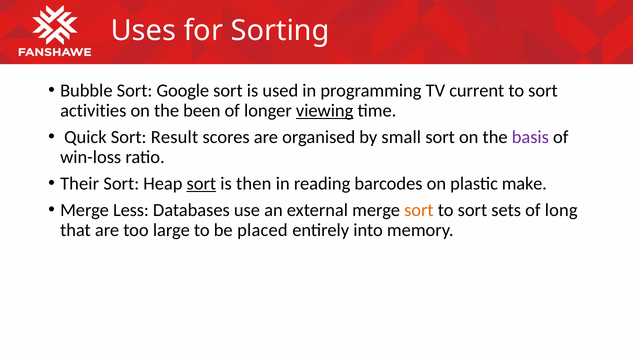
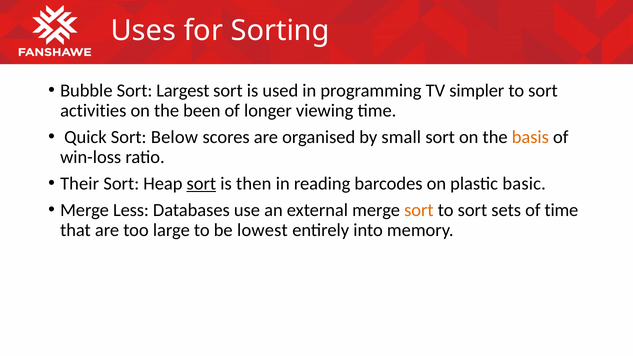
Google: Google -> Largest
current: current -> simpler
viewing underline: present -> none
Result: Result -> Below
basis colour: purple -> orange
make: make -> basic
of long: long -> time
placed: placed -> lowest
